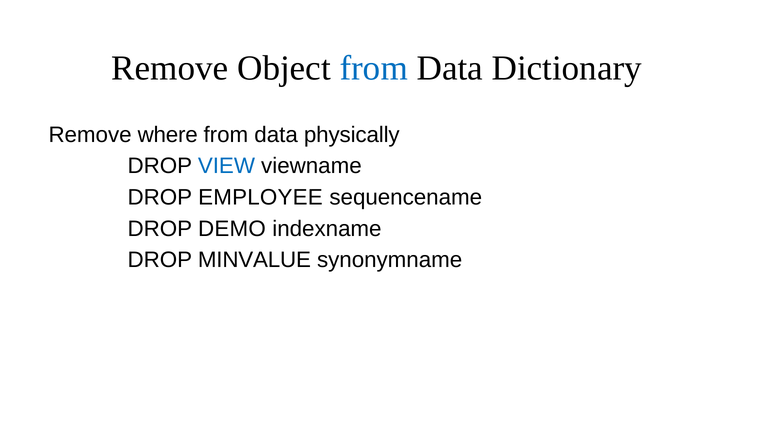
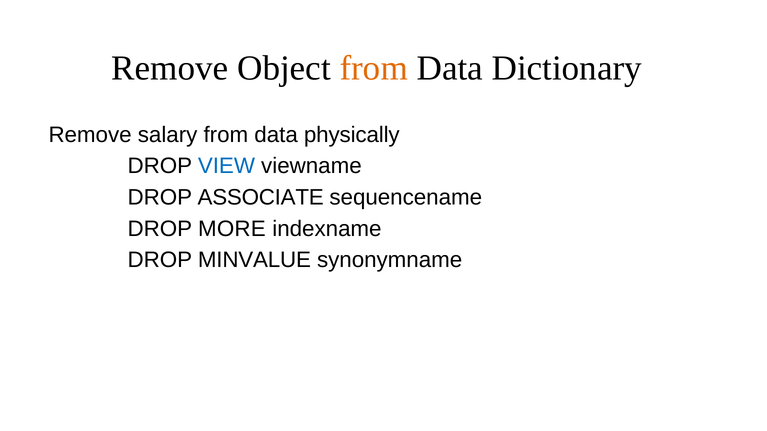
from at (374, 68) colour: blue -> orange
where: where -> salary
EMPLOYEE: EMPLOYEE -> ASSOCIATE
DEMO: DEMO -> MORE
